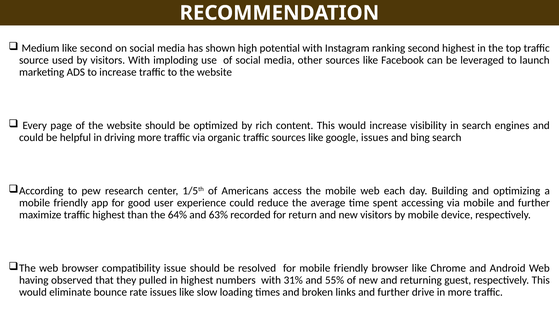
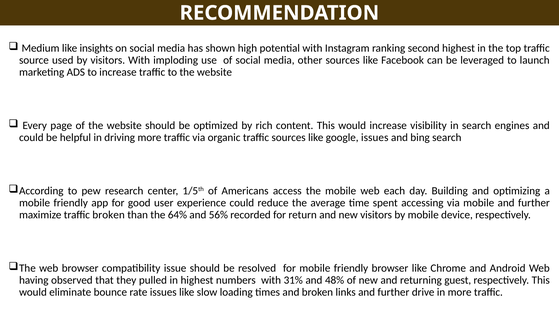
like second: second -> insights
traffic highest: highest -> broken
63%: 63% -> 56%
55%: 55% -> 48%
